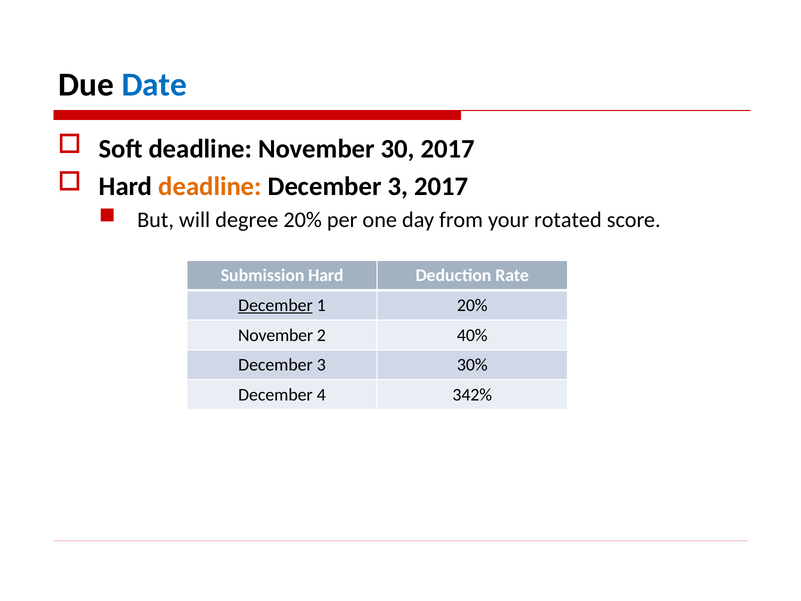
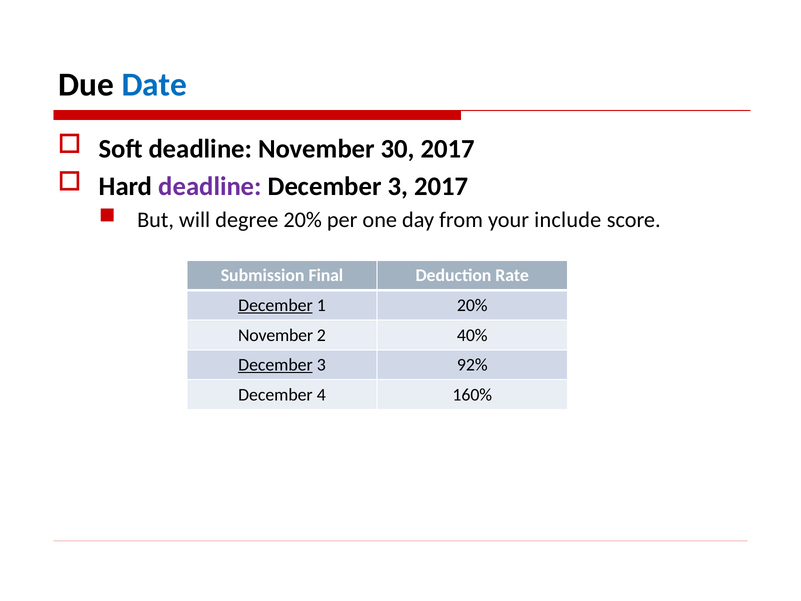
deadline at (210, 186) colour: orange -> purple
rotated: rotated -> include
Submission Hard: Hard -> Final
December at (275, 365) underline: none -> present
30%: 30% -> 92%
342%: 342% -> 160%
